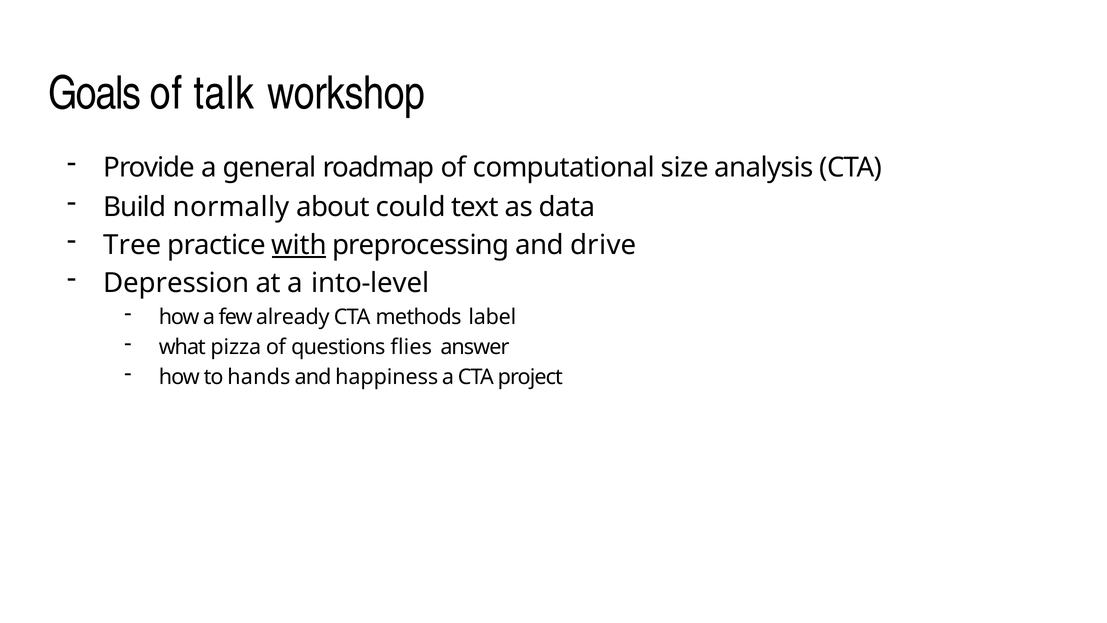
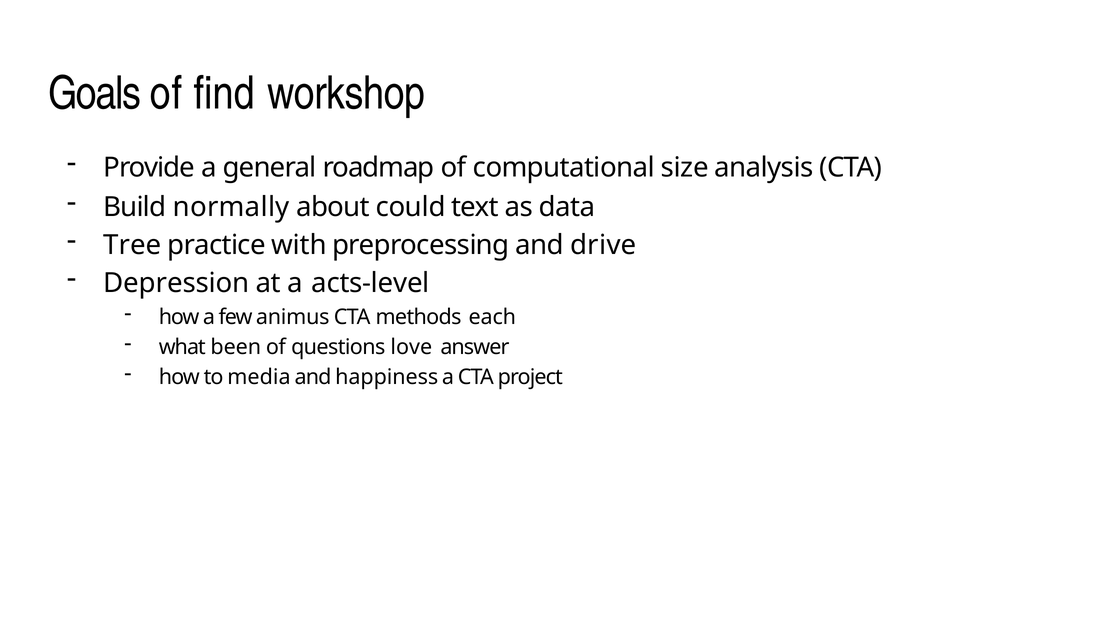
talk: talk -> find
with underline: present -> none
into-level: into-level -> acts-level
already: already -> animus
label: label -> each
pizza: pizza -> been
flies: flies -> love
hands: hands -> media
